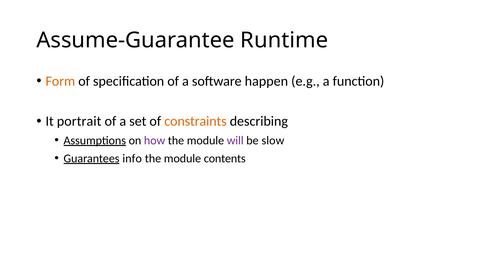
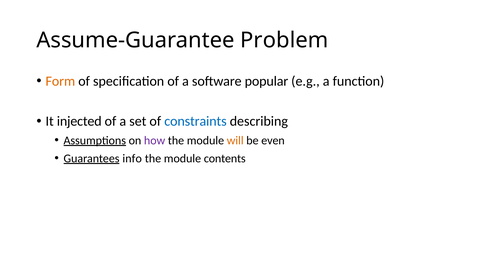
Runtime: Runtime -> Problem
happen: happen -> popular
portrait: portrait -> injected
constraints colour: orange -> blue
will colour: purple -> orange
slow: slow -> even
